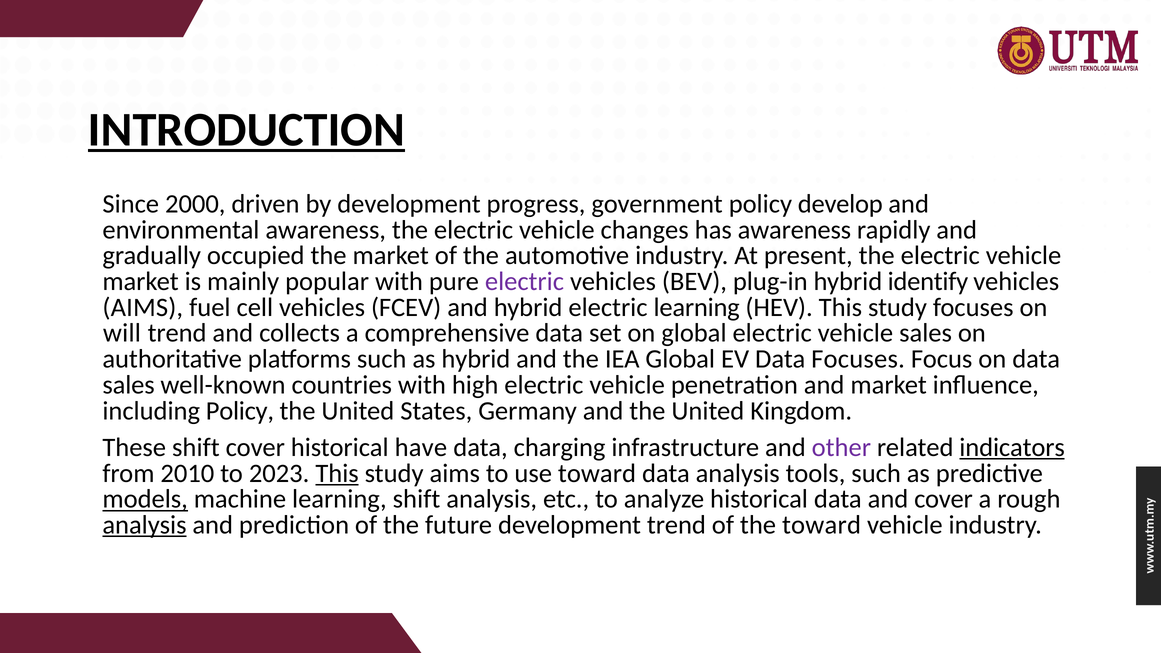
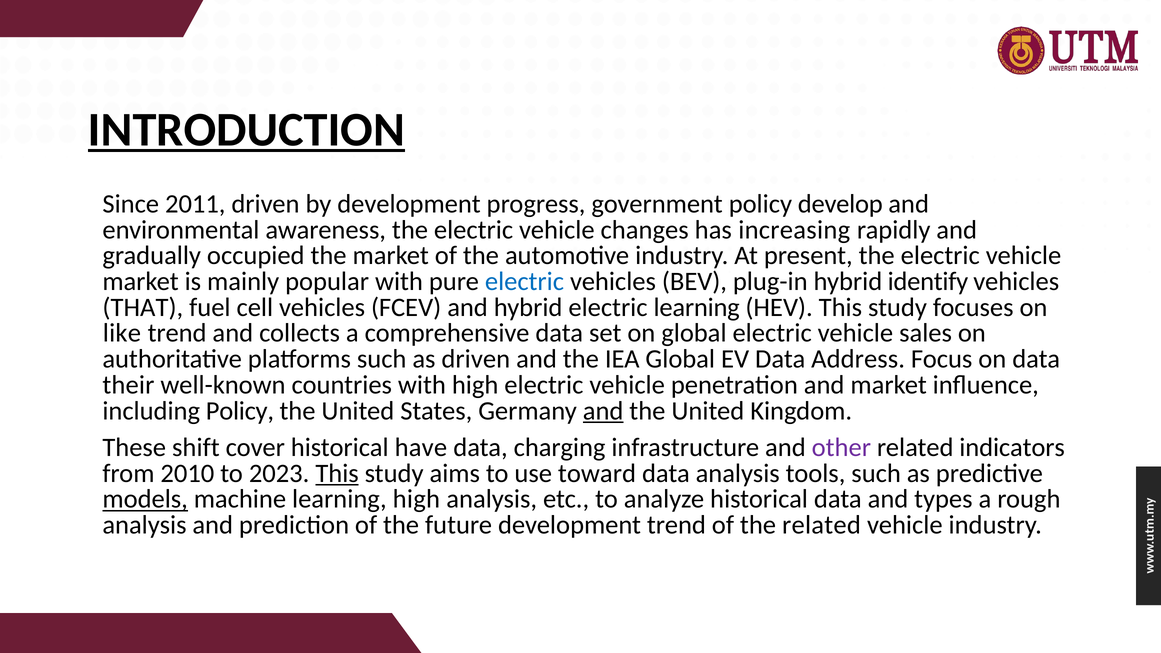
2000: 2000 -> 2011
has awareness: awareness -> increasing
electric at (524, 282) colour: purple -> blue
AIMS at (143, 307): AIMS -> THAT
will: will -> like
as hybrid: hybrid -> driven
Data Focuses: Focuses -> Address
sales at (129, 385): sales -> their
and at (603, 411) underline: none -> present
indicators underline: present -> none
learning shift: shift -> high
and cover: cover -> types
analysis at (144, 525) underline: present -> none
the toward: toward -> related
